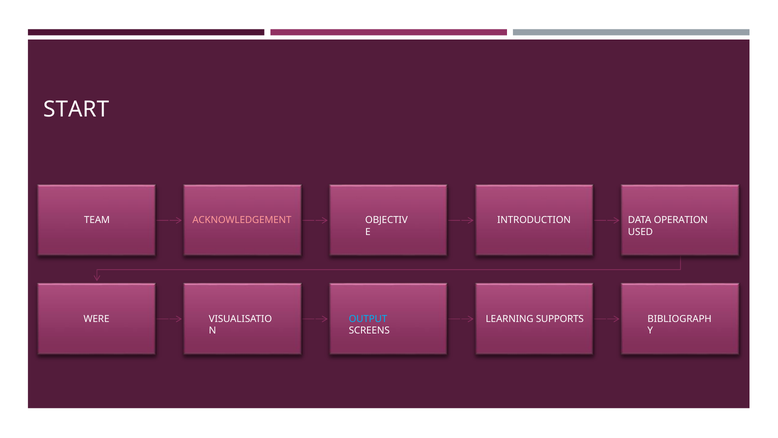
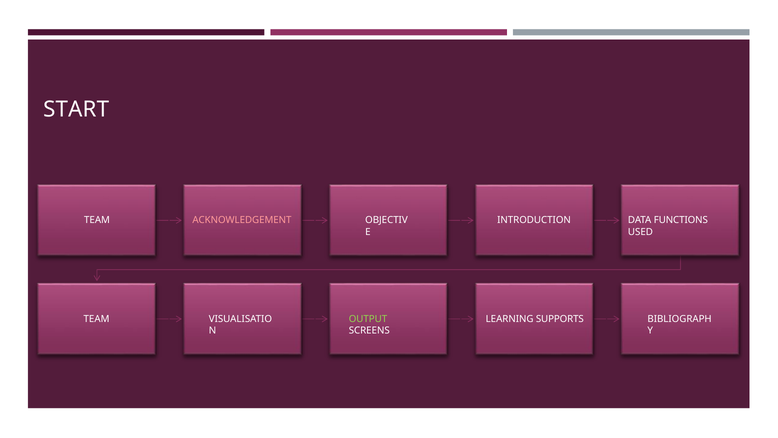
OPERATION: OPERATION -> FUNCTIONS
WERE at (96, 319): WERE -> TEAM
OUTPUT colour: light blue -> light green
